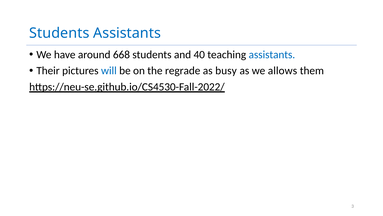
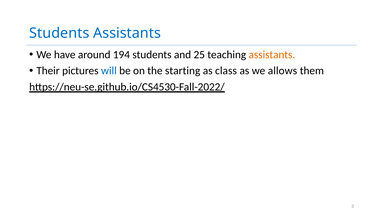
668: 668 -> 194
40: 40 -> 25
assistants at (272, 55) colour: blue -> orange
regrade: regrade -> starting
busy: busy -> class
